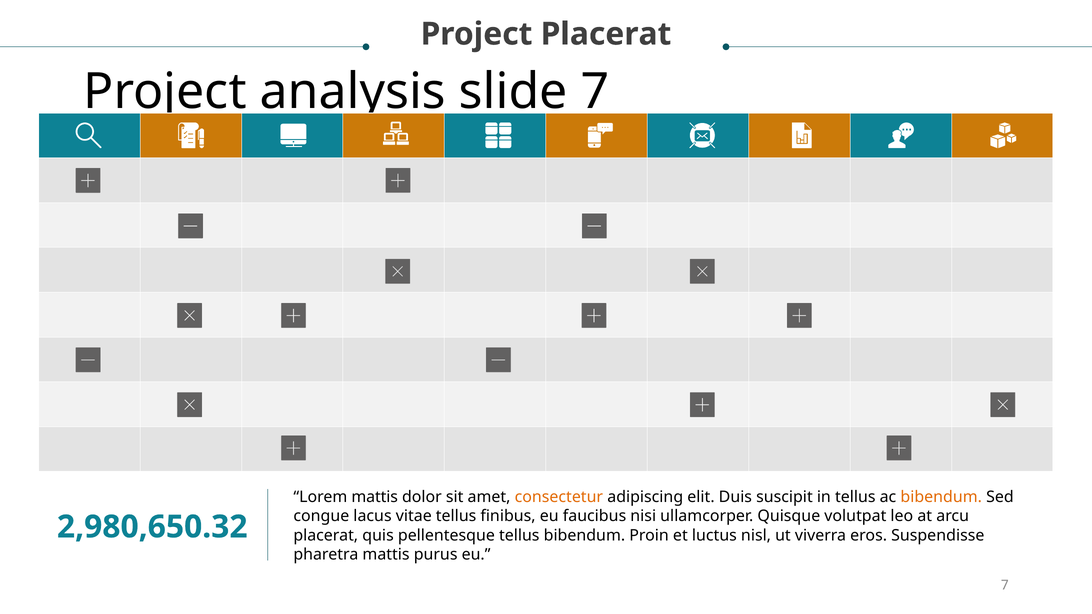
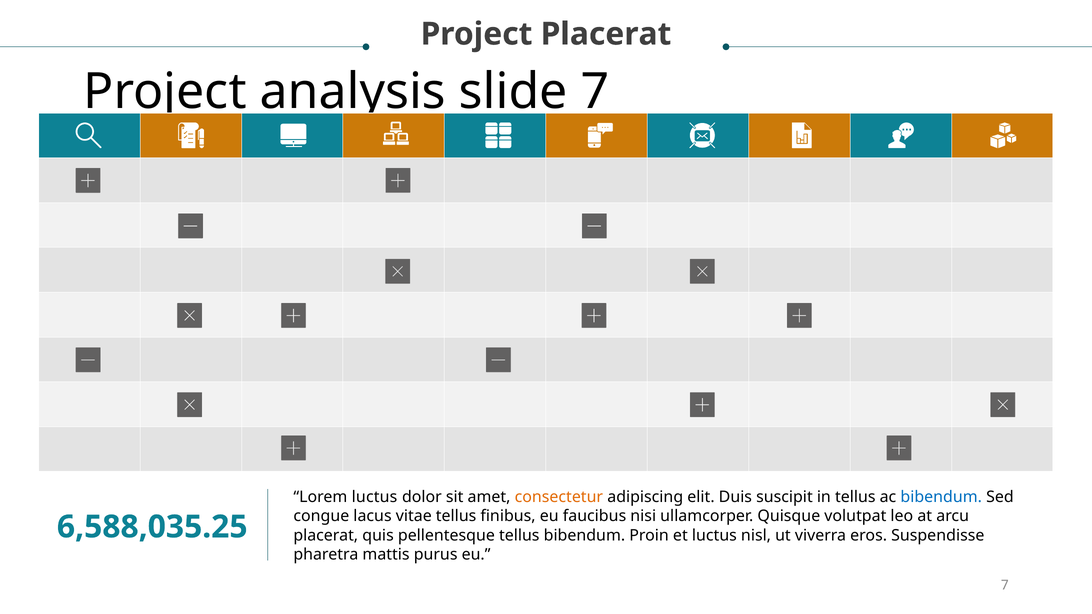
Lorem mattis: mattis -> luctus
bibendum at (941, 497) colour: orange -> blue
2,980,650.32: 2,980,650.32 -> 6,588,035.25
